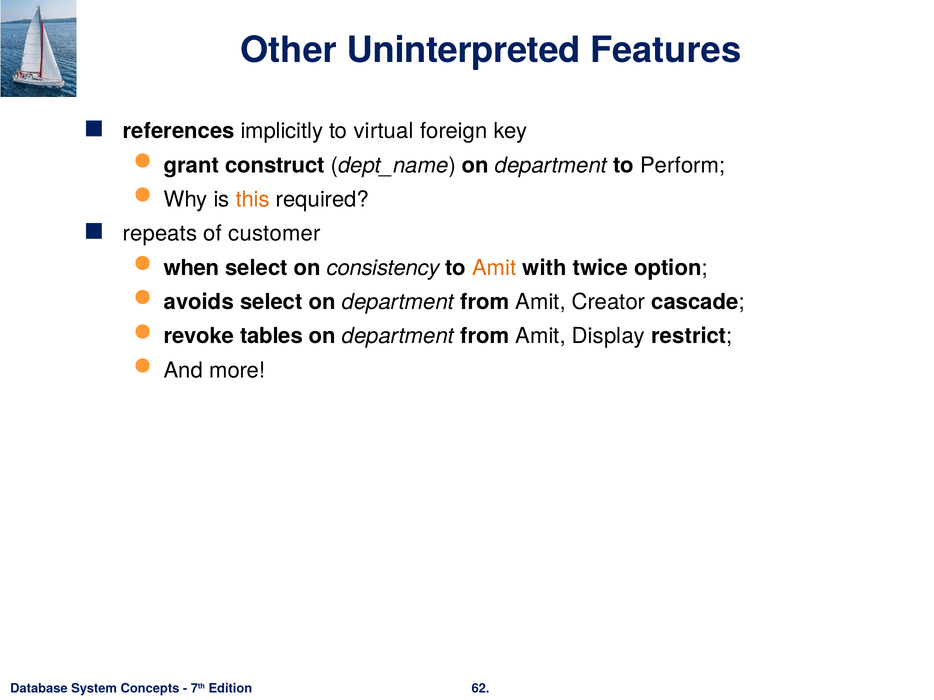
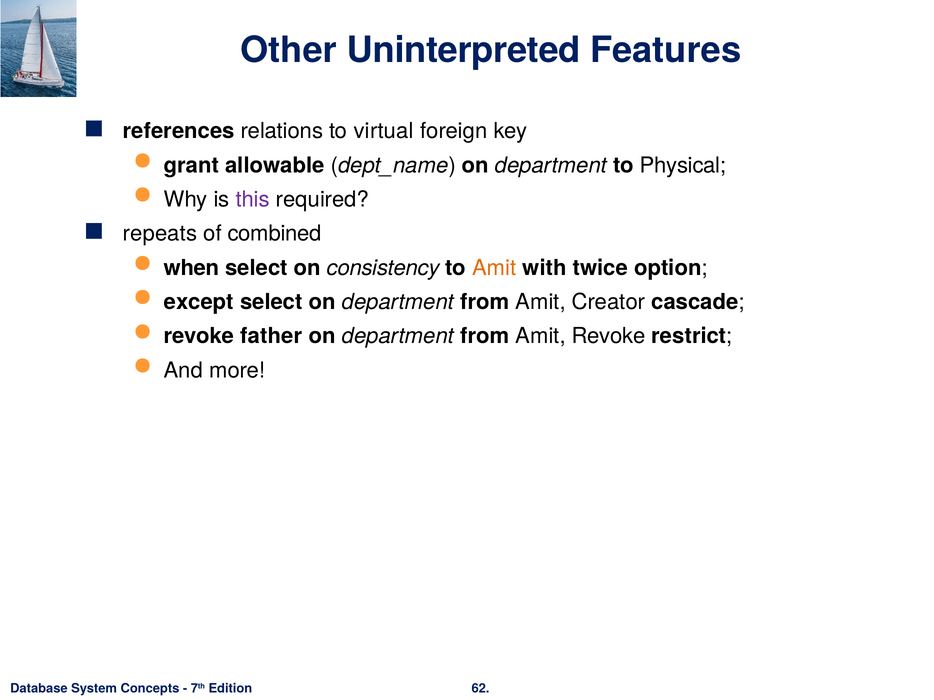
implicitly: implicitly -> relations
construct: construct -> allowable
Perform: Perform -> Physical
this colour: orange -> purple
customer: customer -> combined
avoids: avoids -> except
tables: tables -> father
Amit Display: Display -> Revoke
